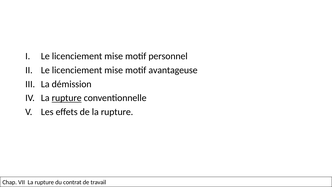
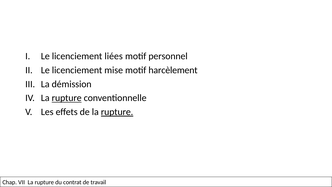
mise at (114, 56): mise -> liées
avantageuse: avantageuse -> harcèlement
rupture at (117, 112) underline: none -> present
